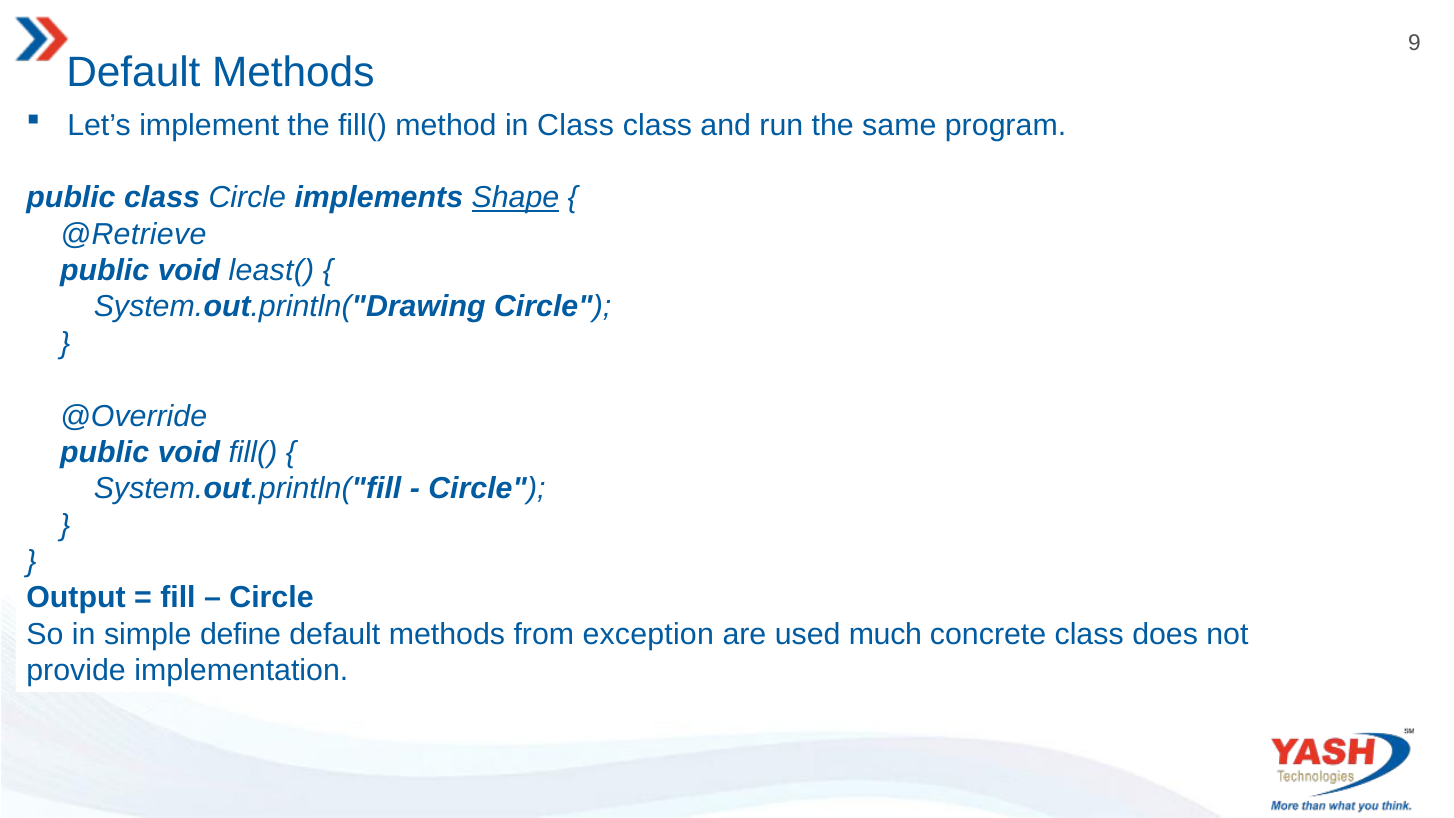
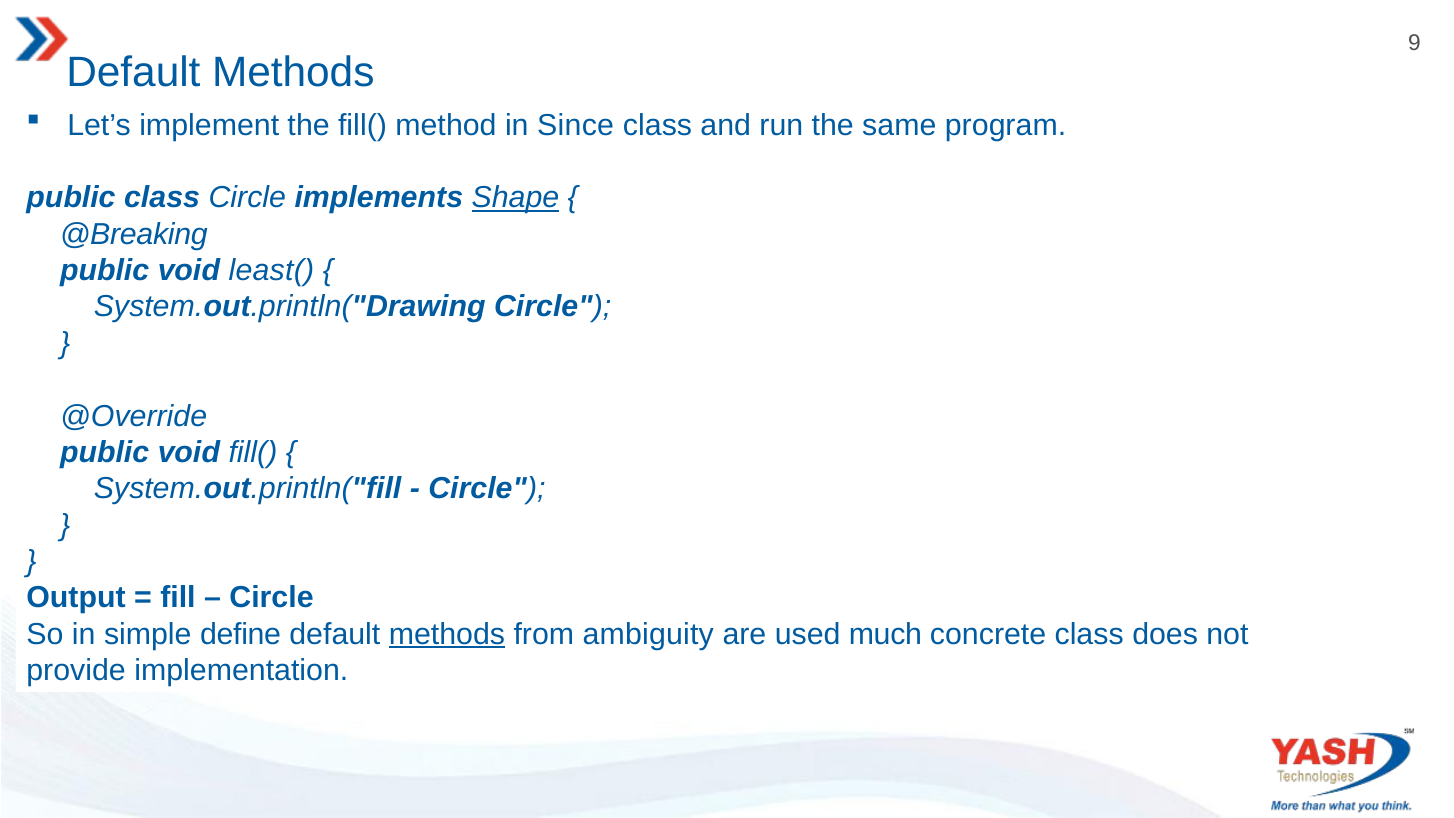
in Class: Class -> Since
@Retrieve: @Retrieve -> @Breaking
methods at (447, 634) underline: none -> present
exception: exception -> ambiguity
